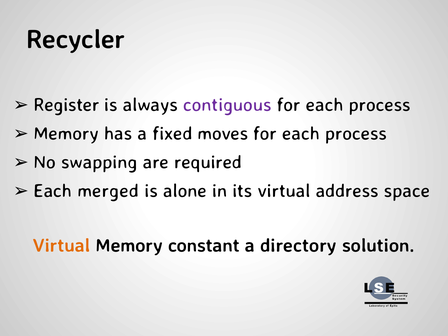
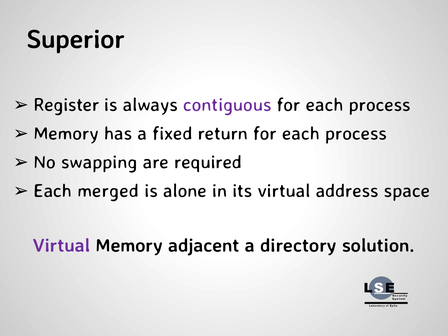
Recycler: Recycler -> Superior
moves: moves -> return
Virtual at (62, 246) colour: orange -> purple
constant: constant -> adjacent
